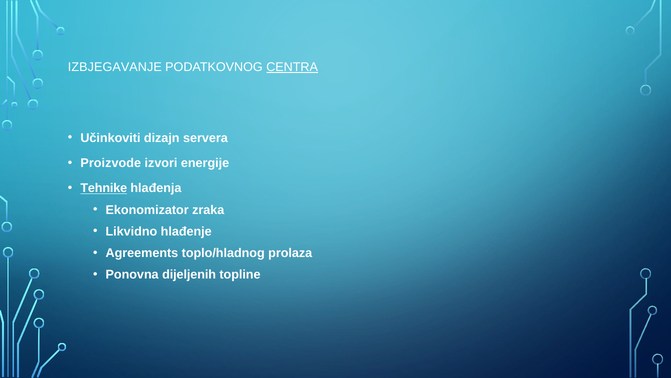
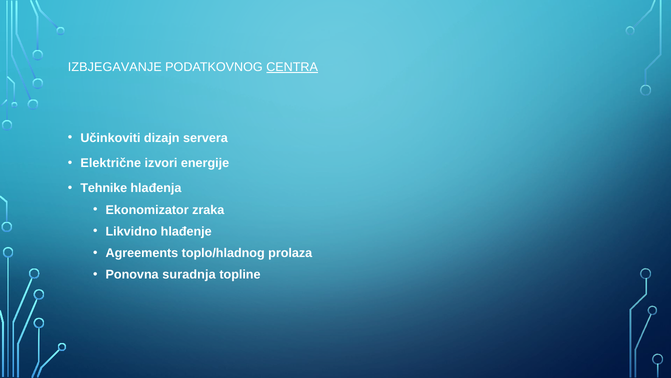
Proizvode: Proizvode -> Električne
Tehnike underline: present -> none
dijeljenih: dijeljenih -> suradnja
